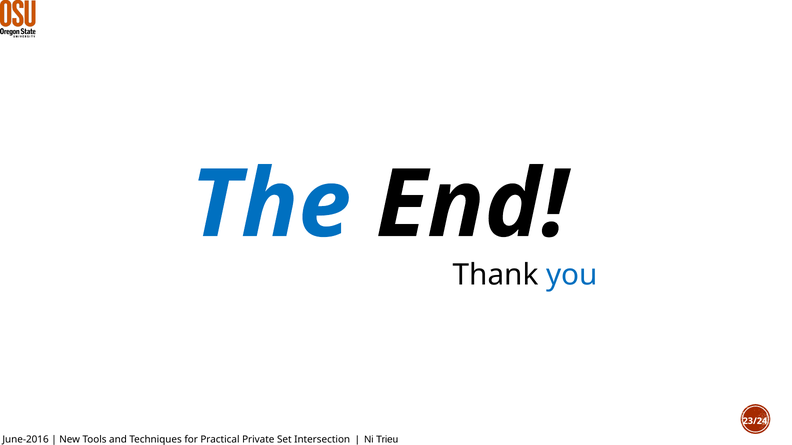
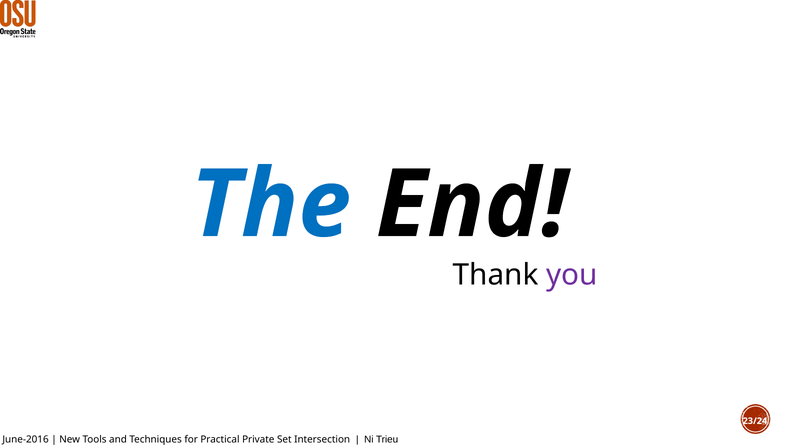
you colour: blue -> purple
